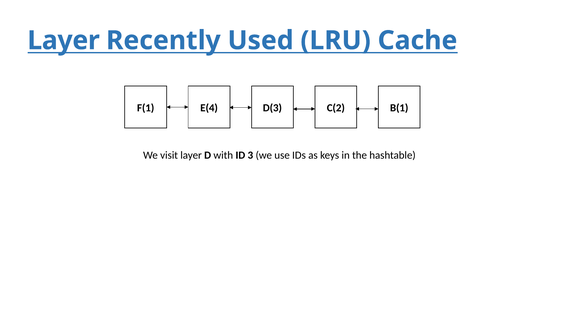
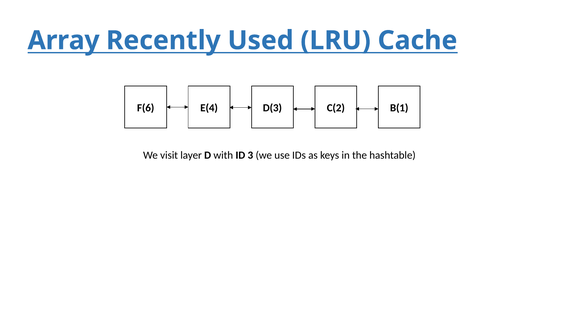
Layer at (64, 40): Layer -> Array
F(1: F(1 -> F(6
